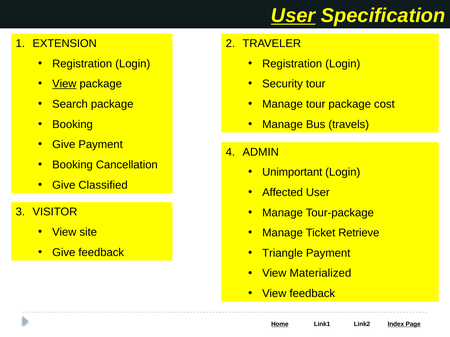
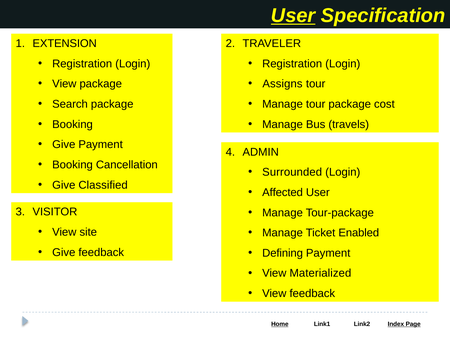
Security: Security -> Assigns
View at (64, 84) underline: present -> none
Unimportant: Unimportant -> Surrounded
Retrieve: Retrieve -> Enabled
Triangle: Triangle -> Defining
